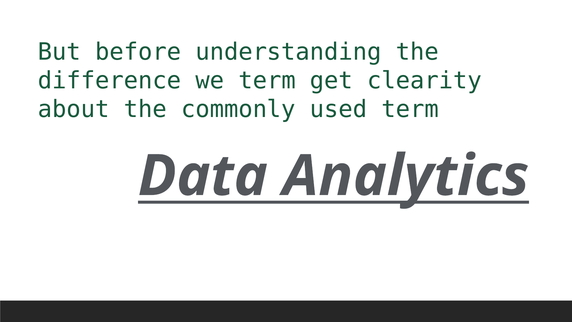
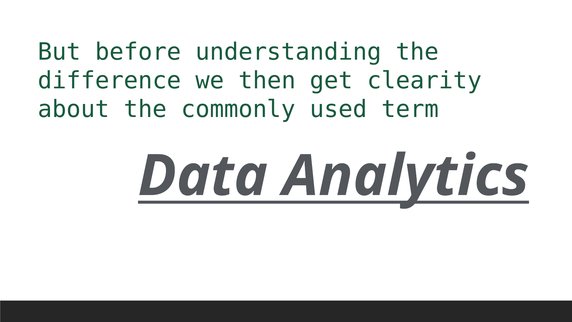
we term: term -> then
